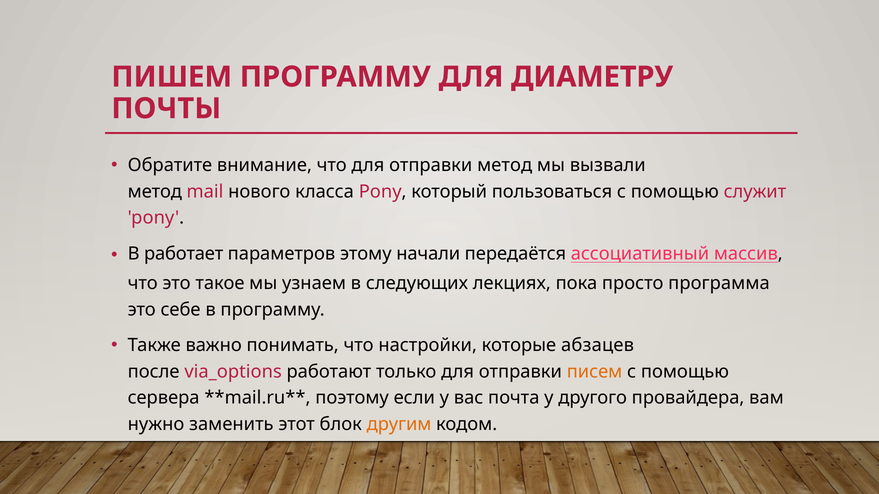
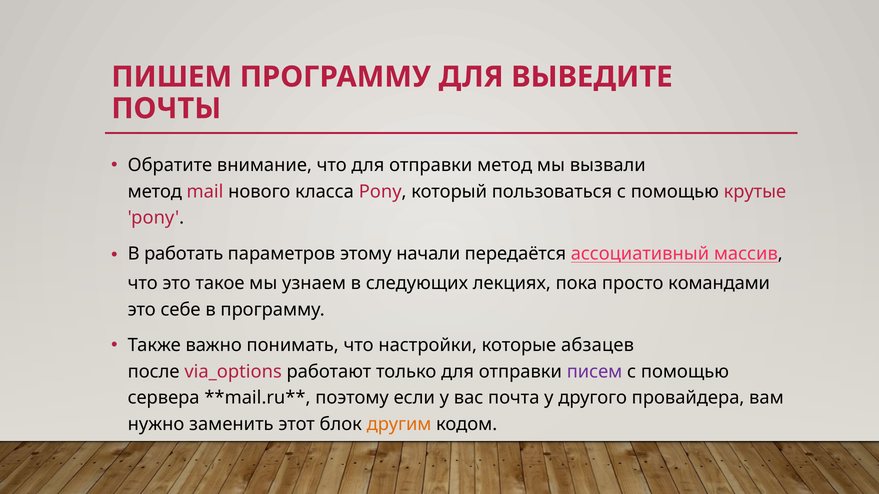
ДИАМЕТРУ: ДИАМЕТРУ -> ВЫВЕДИТЕ
служит: служит -> крутые
работает: работает -> работать
программа: программа -> командами
писем colour: orange -> purple
